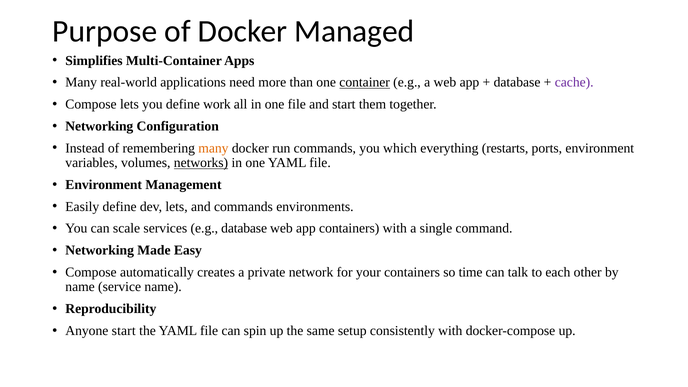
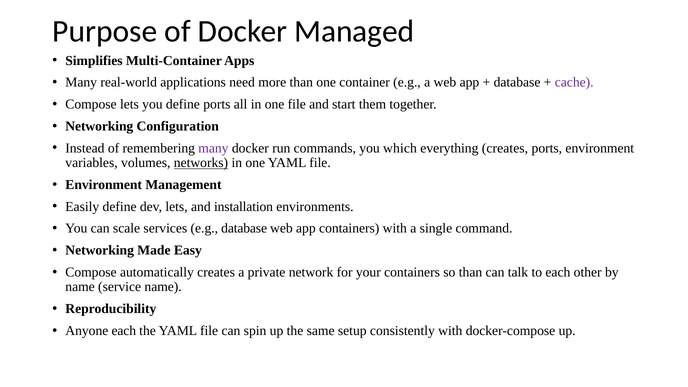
container underline: present -> none
define work: work -> ports
many at (213, 148) colour: orange -> purple
everything restarts: restarts -> creates
and commands: commands -> installation
so time: time -> than
Anyone start: start -> each
